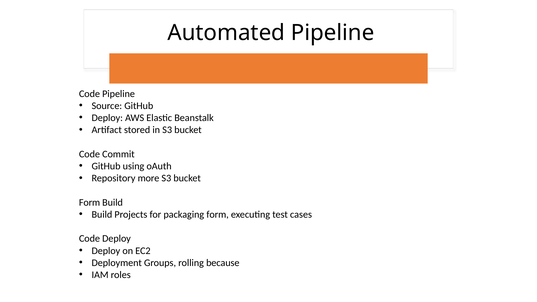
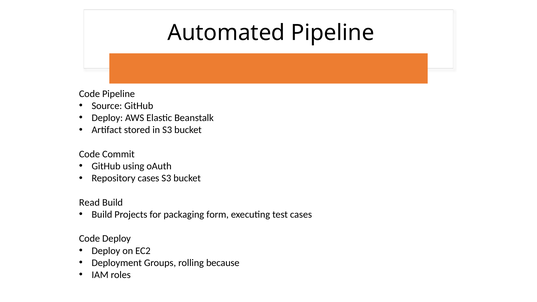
more at (148, 178): more -> cases
Form at (90, 202): Form -> Read
